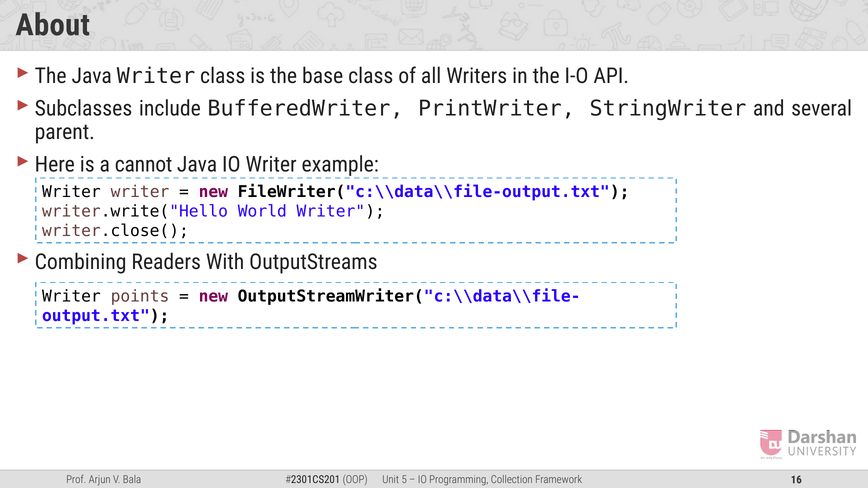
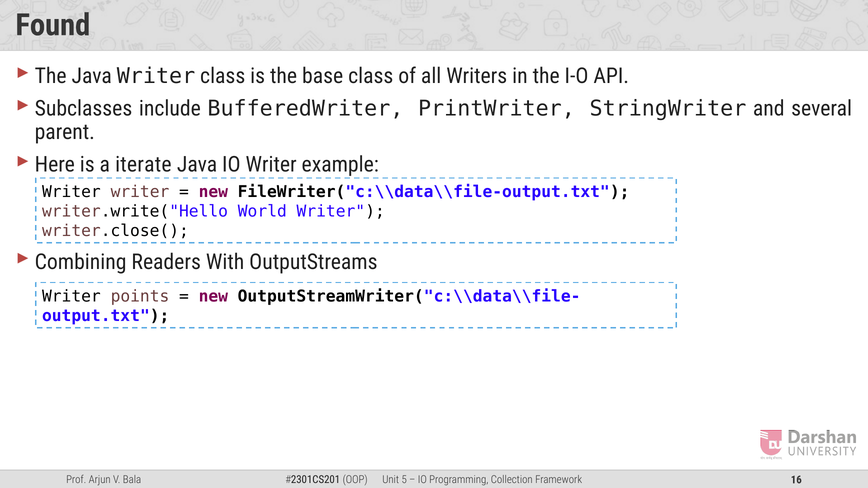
About: About -> Found
cannot: cannot -> iterate
